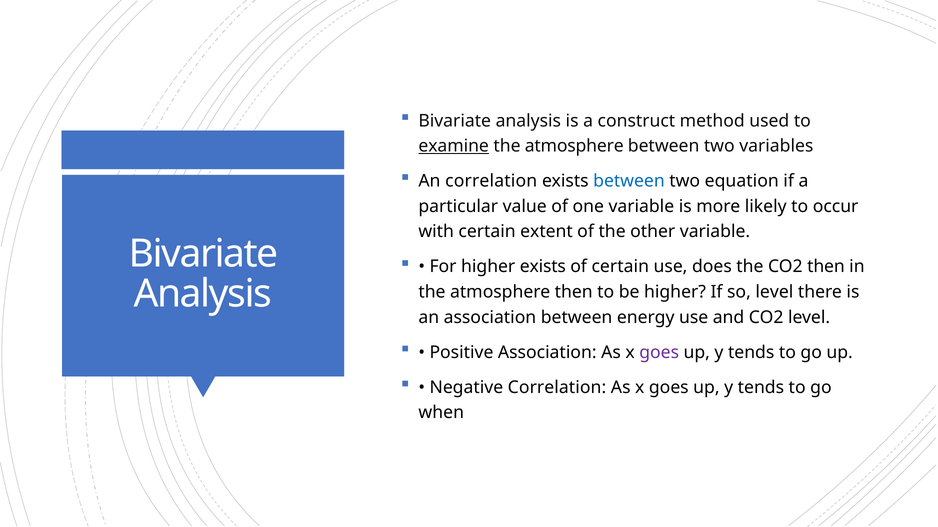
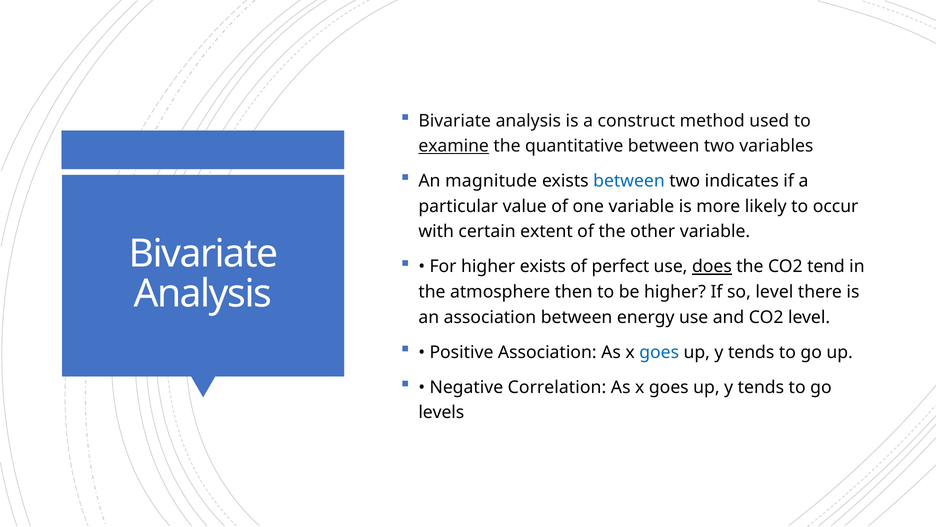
atmosphere at (574, 146): atmosphere -> quantitative
An correlation: correlation -> magnitude
equation: equation -> indicates
of certain: certain -> perfect
does underline: none -> present
CO2 then: then -> tend
goes at (659, 353) colour: purple -> blue
when: when -> levels
